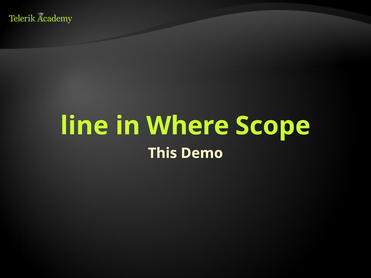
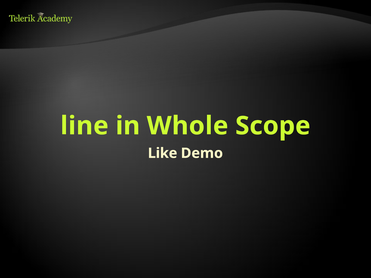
Where: Where -> Whole
This: This -> Like
